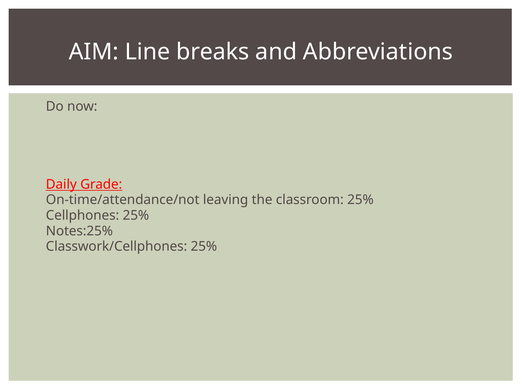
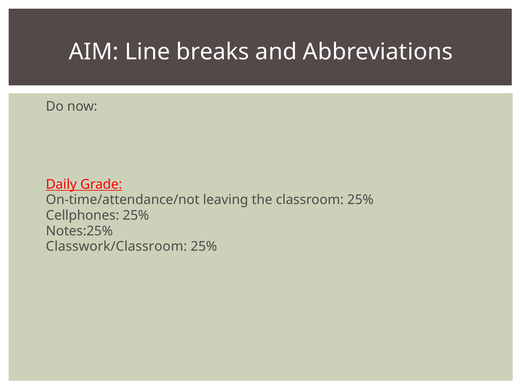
Classwork/Cellphones: Classwork/Cellphones -> Classwork/Classroom
